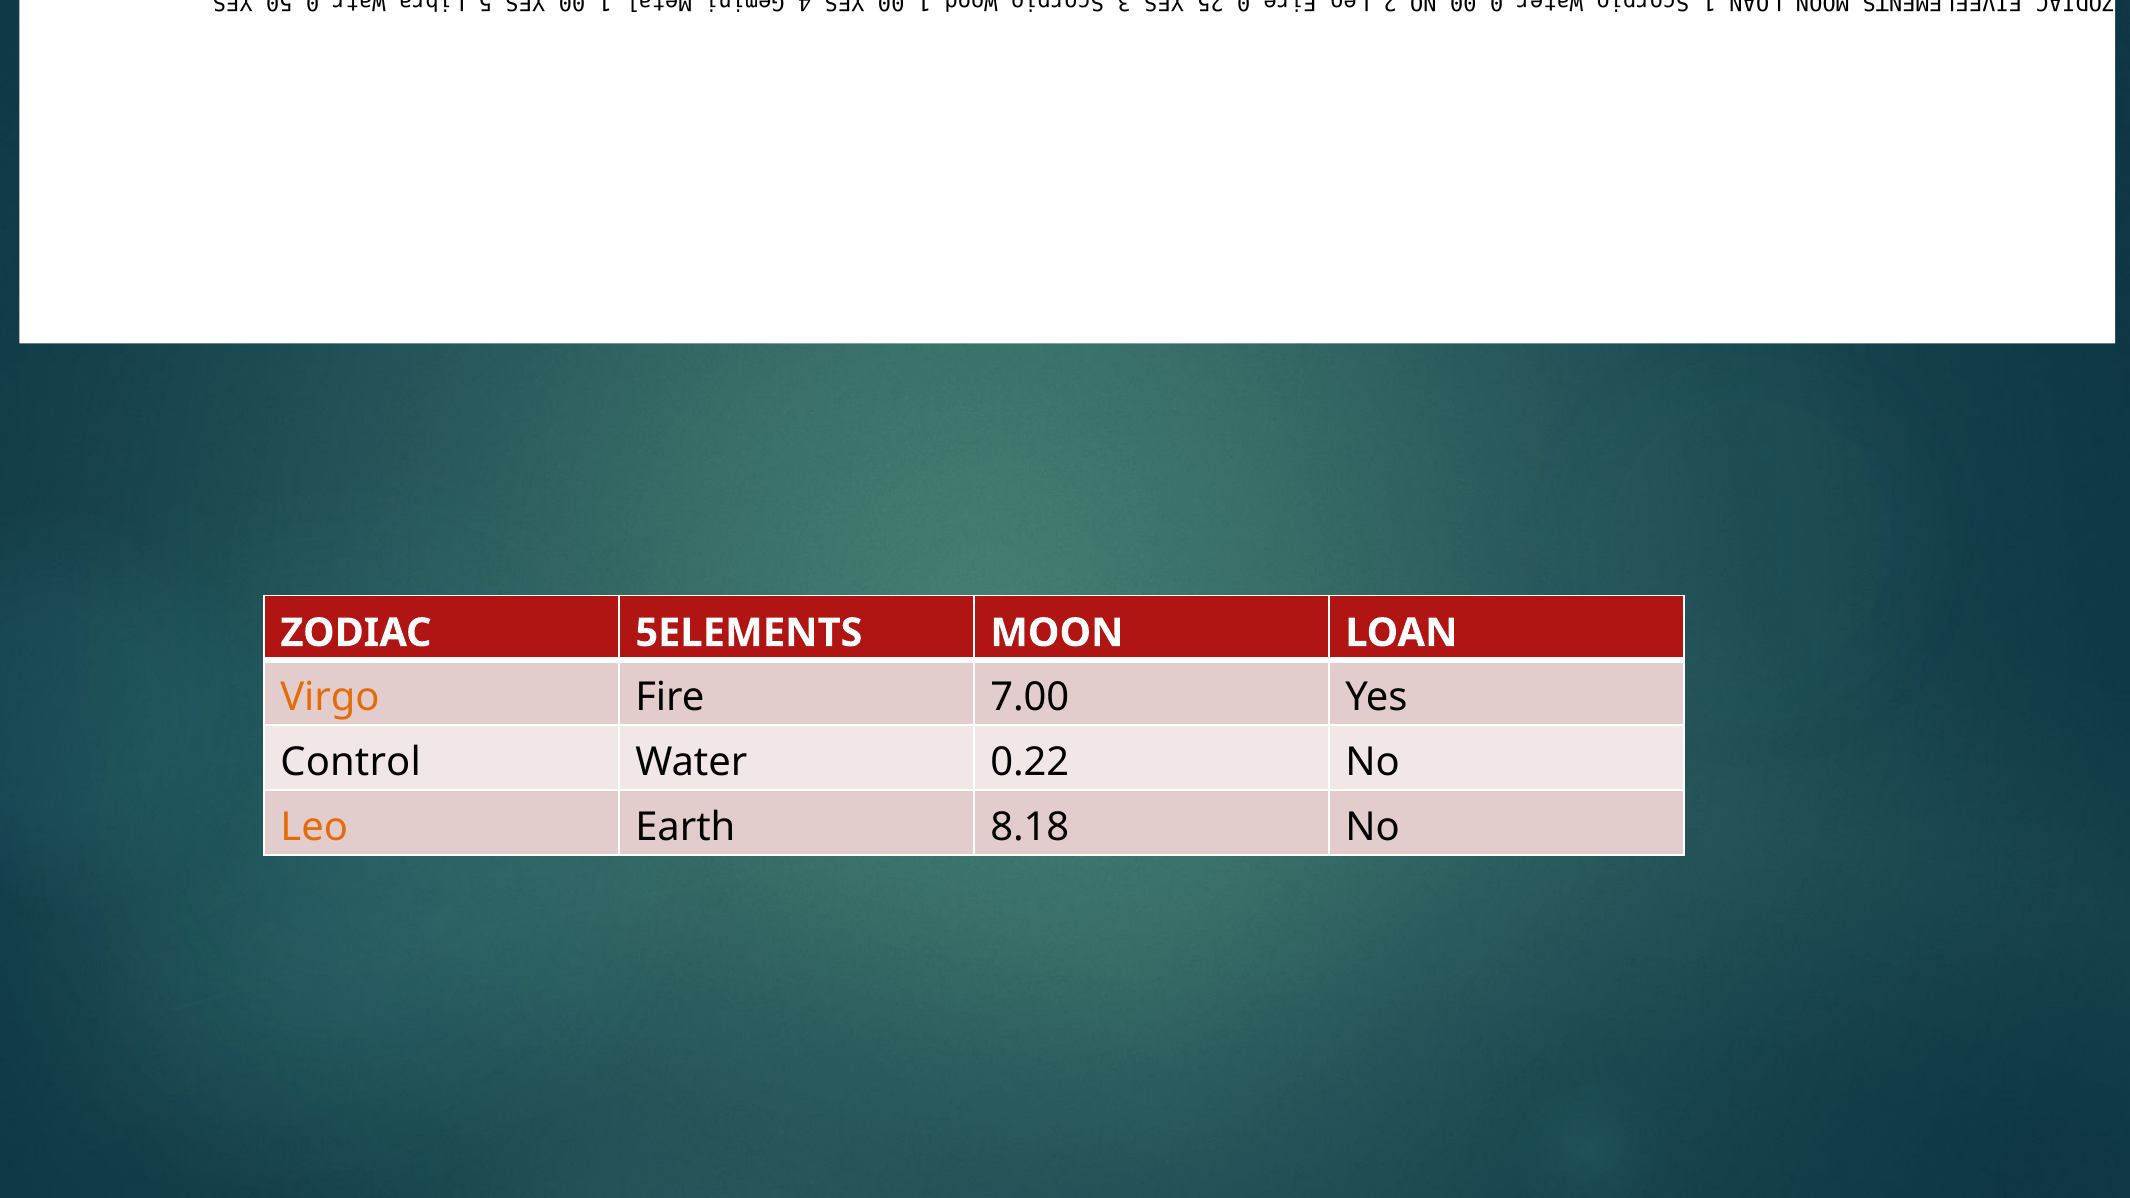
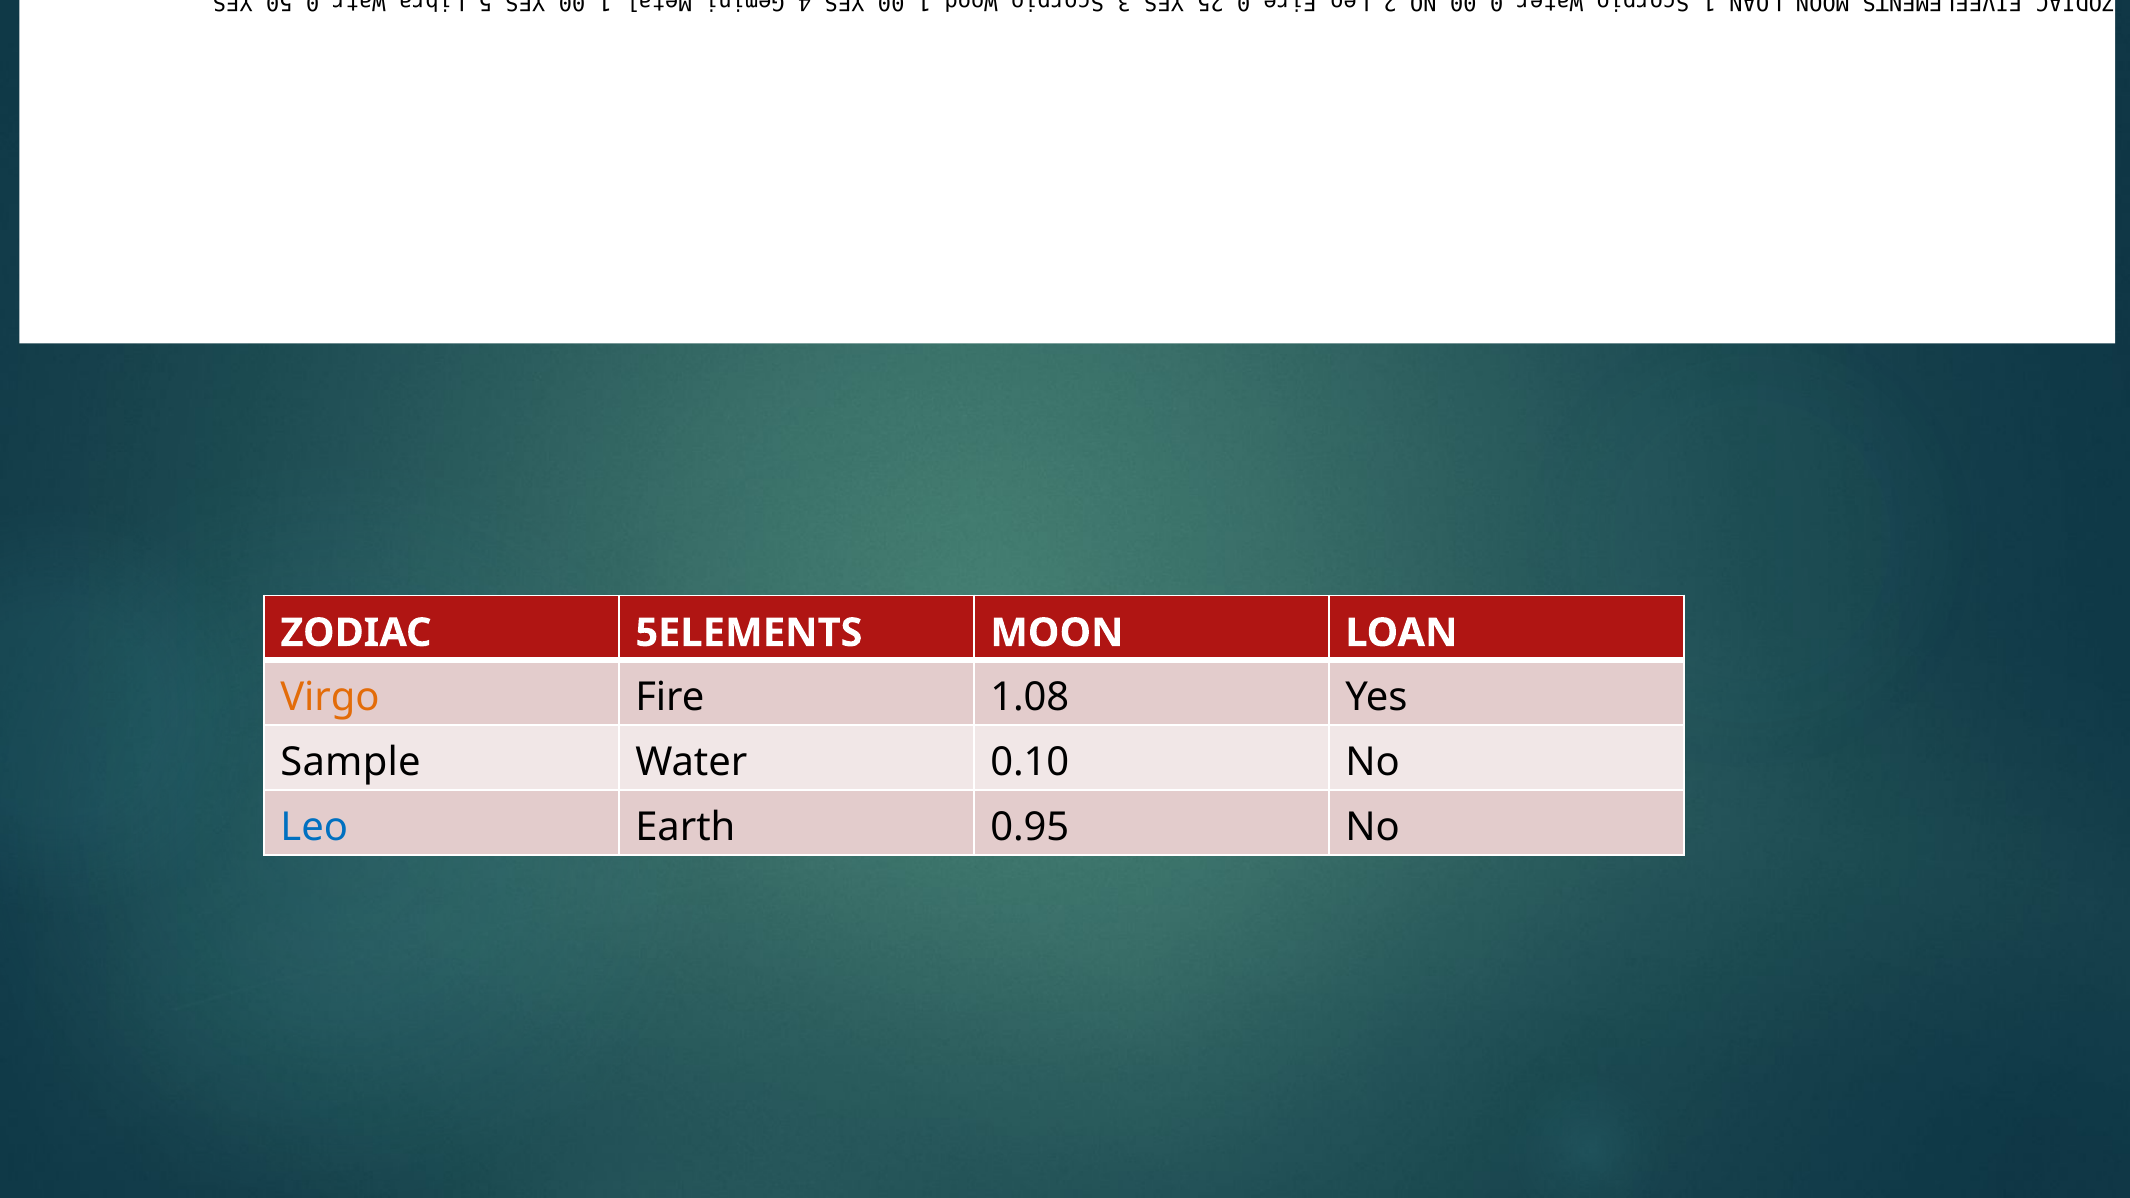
7.00: 7.00 -> 1.08
Control: Control -> Sample
0.22: 0.22 -> 0.10
Leo colour: orange -> blue
8.18: 8.18 -> 0.95
